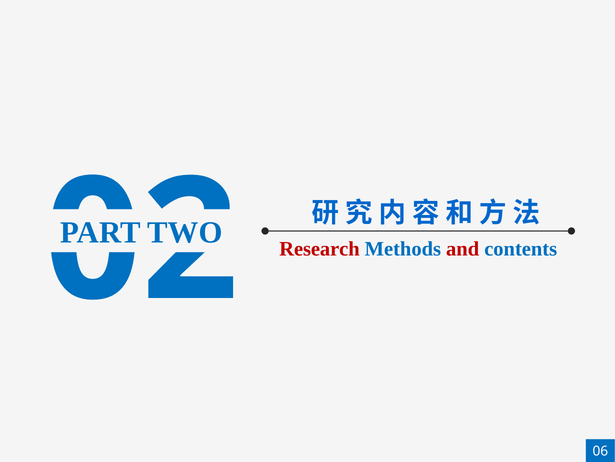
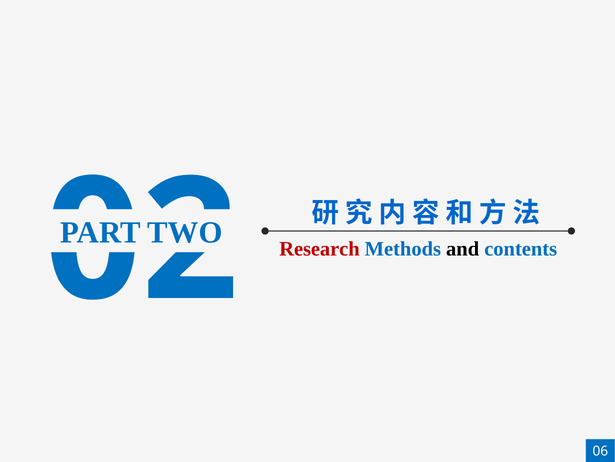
and colour: red -> black
